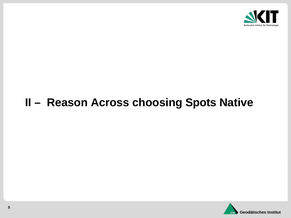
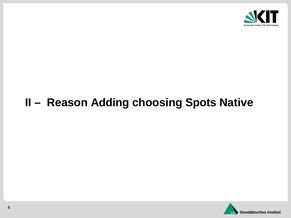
Across: Across -> Adding
